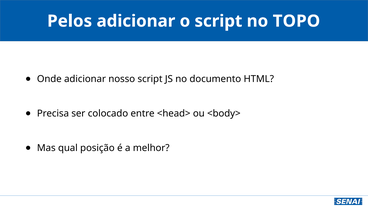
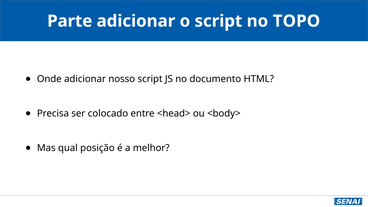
Pelos: Pelos -> Parte
